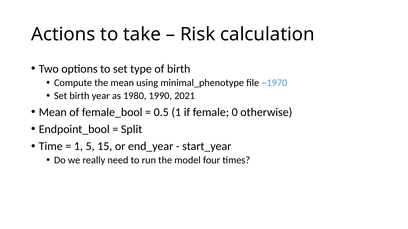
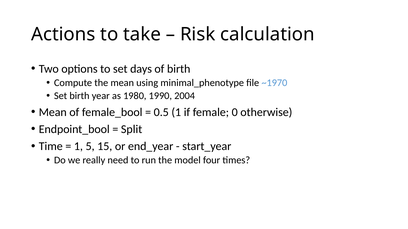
type: type -> days
2021: 2021 -> 2004
